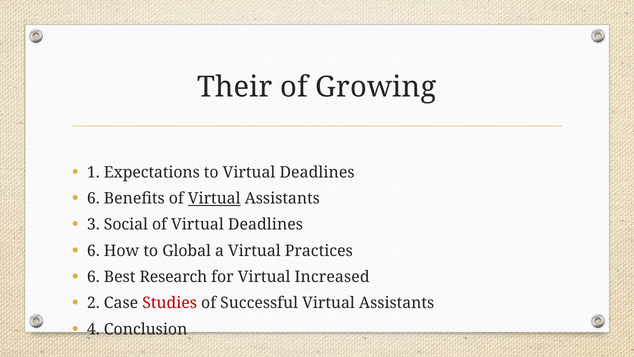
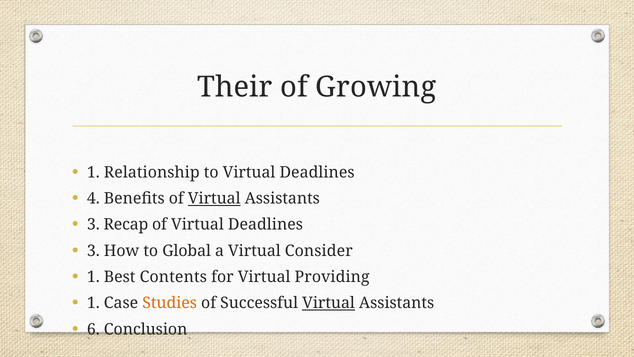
Expectations: Expectations -> Relationship
6 at (93, 198): 6 -> 4
Social: Social -> Recap
6 at (93, 251): 6 -> 3
Practices: Practices -> Consider
6 at (93, 277): 6 -> 1
Research: Research -> Contents
Increased: Increased -> Providing
2 at (93, 303): 2 -> 1
Studies colour: red -> orange
Virtual at (329, 303) underline: none -> present
4: 4 -> 6
